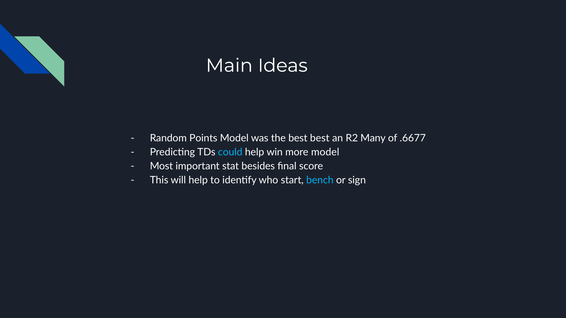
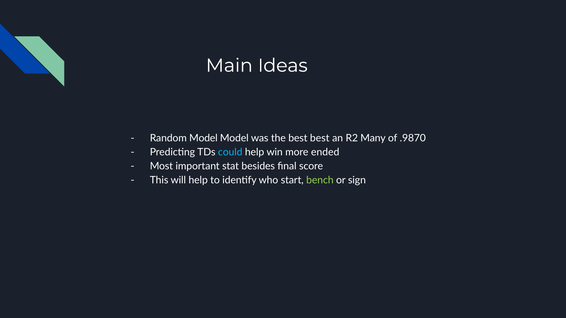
Random Points: Points -> Model
.6677: .6677 -> .9870
more model: model -> ended
bench colour: light blue -> light green
